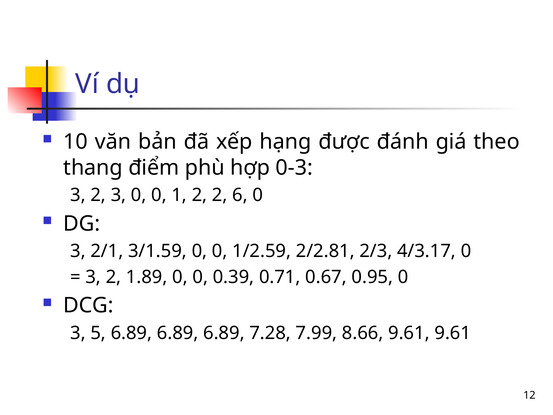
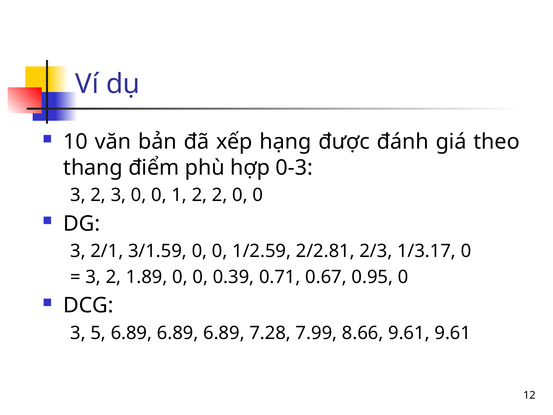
2 6: 6 -> 0
4/3.17: 4/3.17 -> 1/3.17
